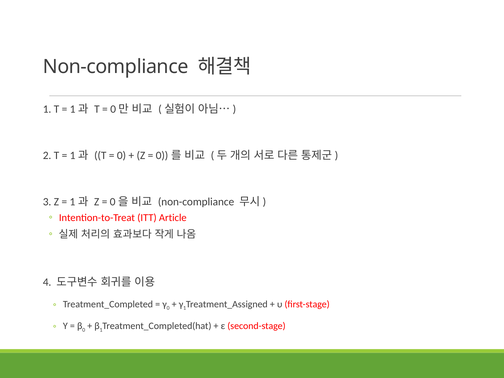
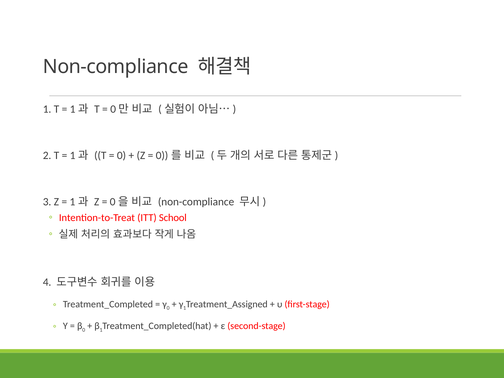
Article: Article -> School
